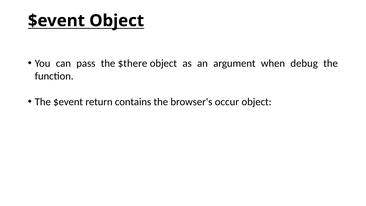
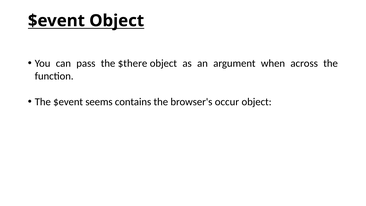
debug: debug -> across
return: return -> seems
